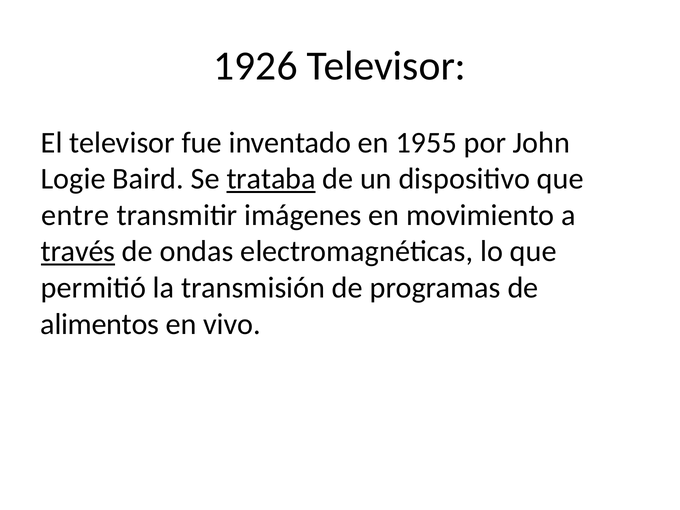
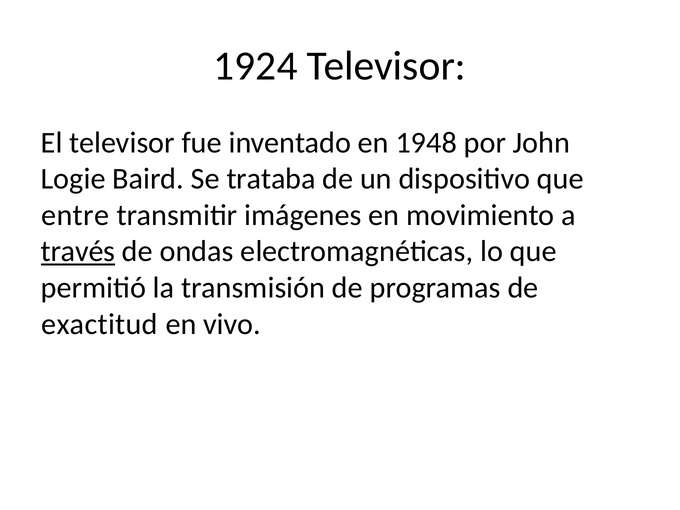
1926: 1926 -> 1924
1955: 1955 -> 1948
trataba underline: present -> none
alimentos: alimentos -> exactitud
